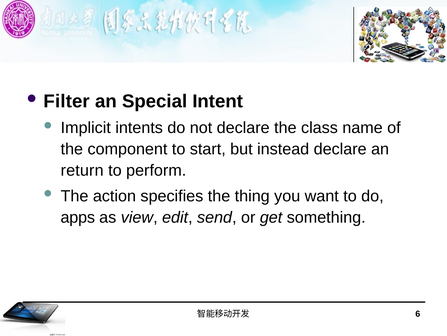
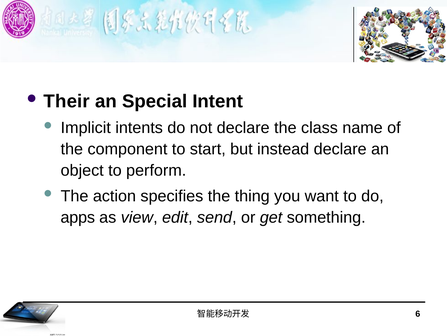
Filter: Filter -> Their
return: return -> object
